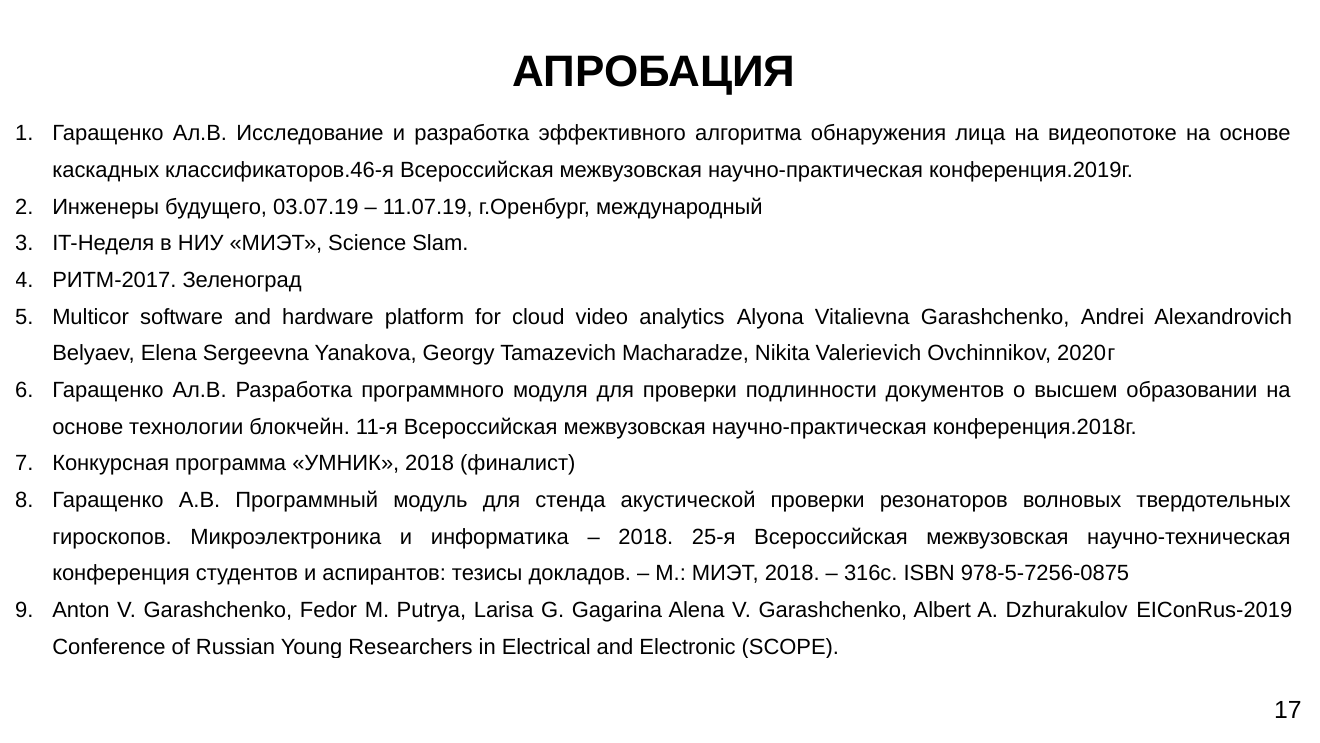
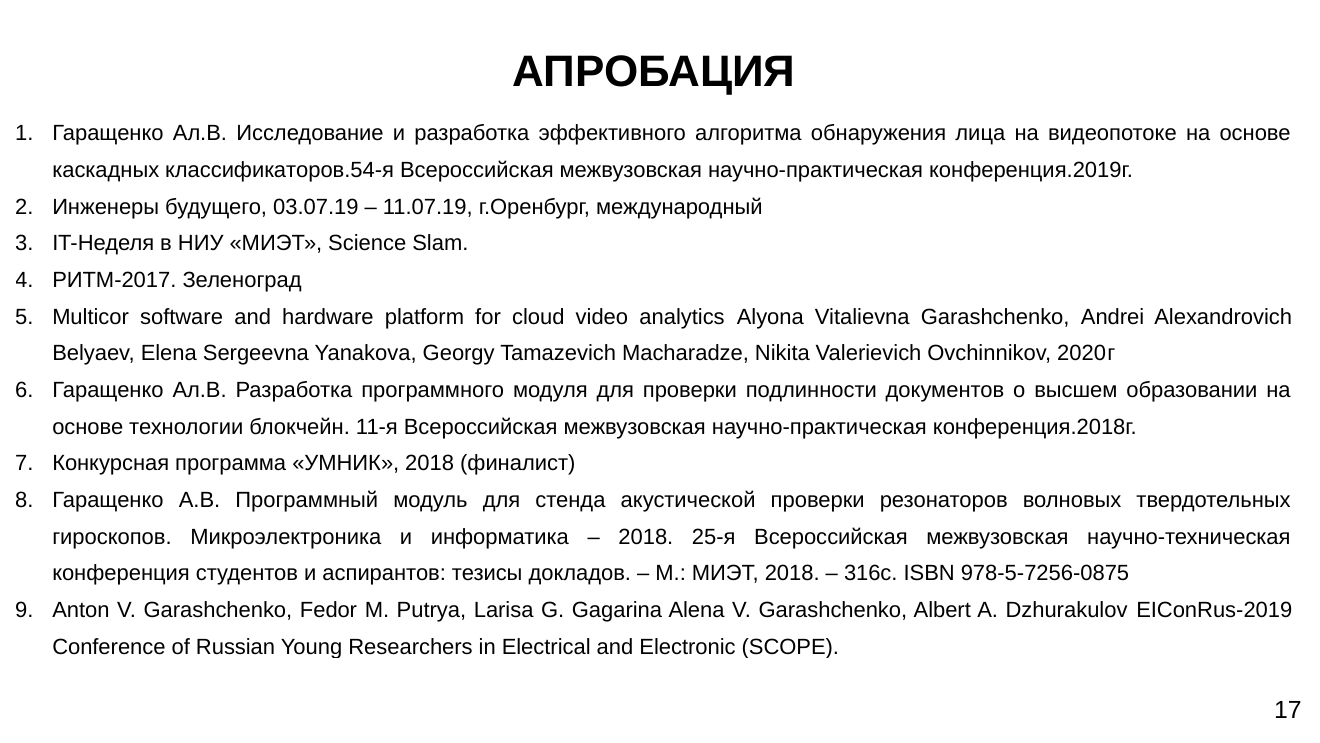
классификаторов.46-я: классификаторов.46-я -> классификаторов.54-я
